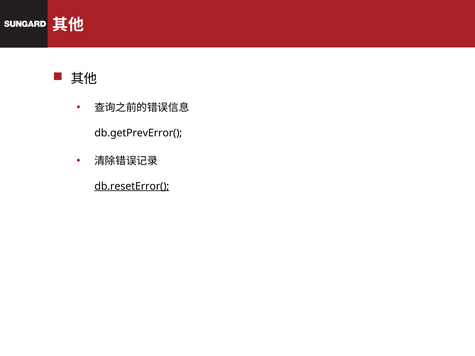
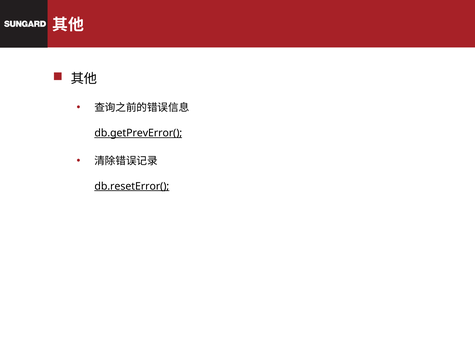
db.getPrevError( underline: none -> present
